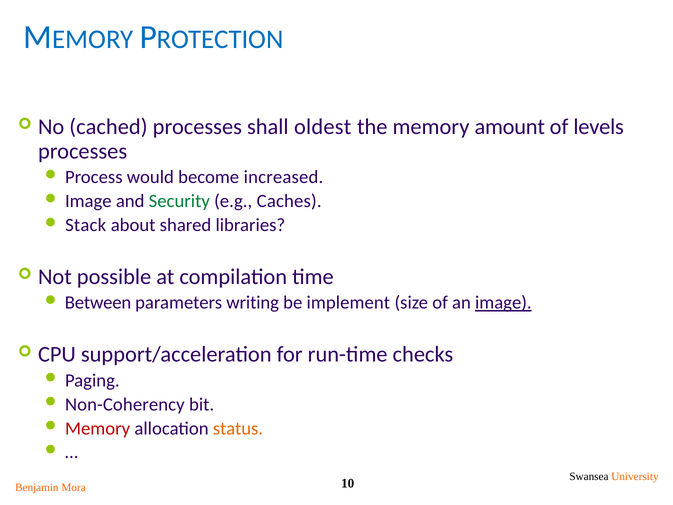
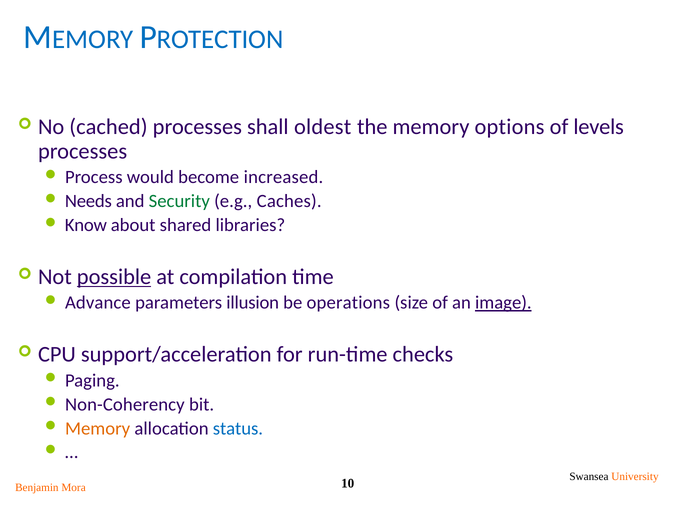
amount: amount -> options
Image at (88, 201): Image -> Needs
Stack: Stack -> Know
possible underline: none -> present
Between: Between -> Advance
writing: writing -> illusion
implement: implement -> operations
Memory at (98, 428) colour: red -> orange
status colour: orange -> blue
